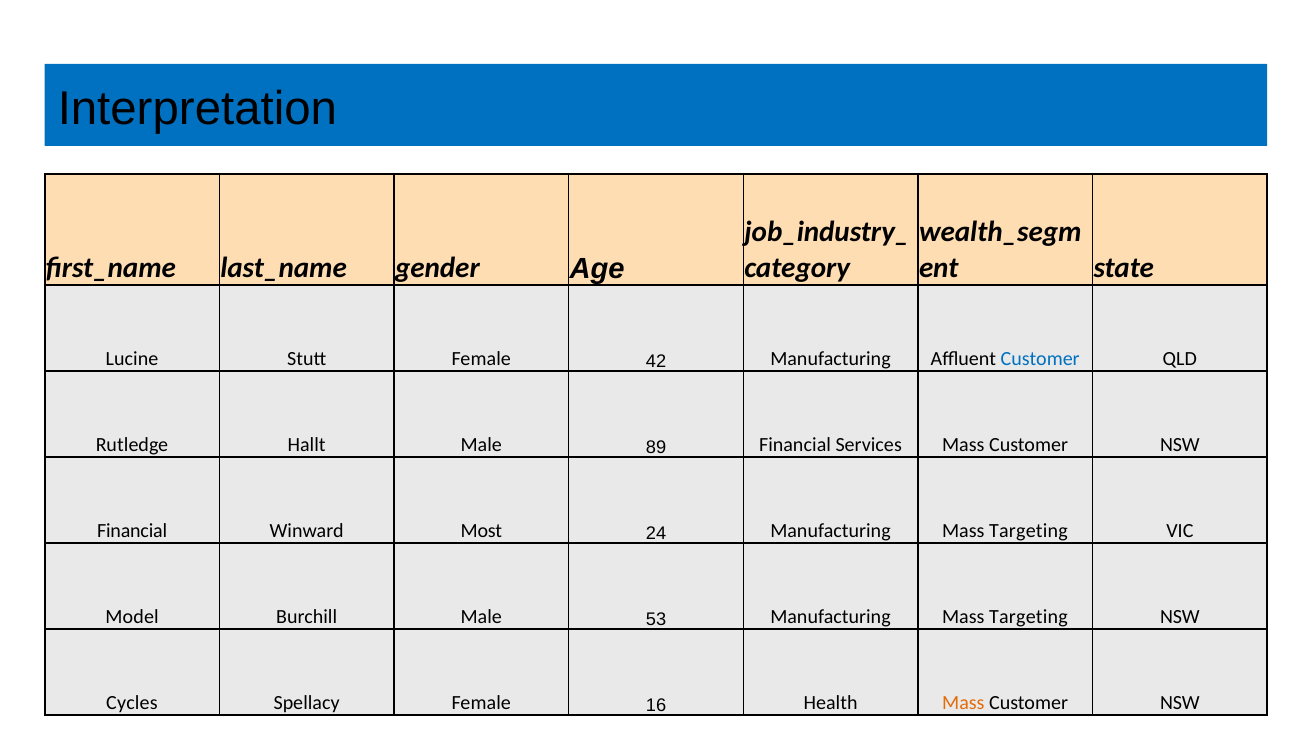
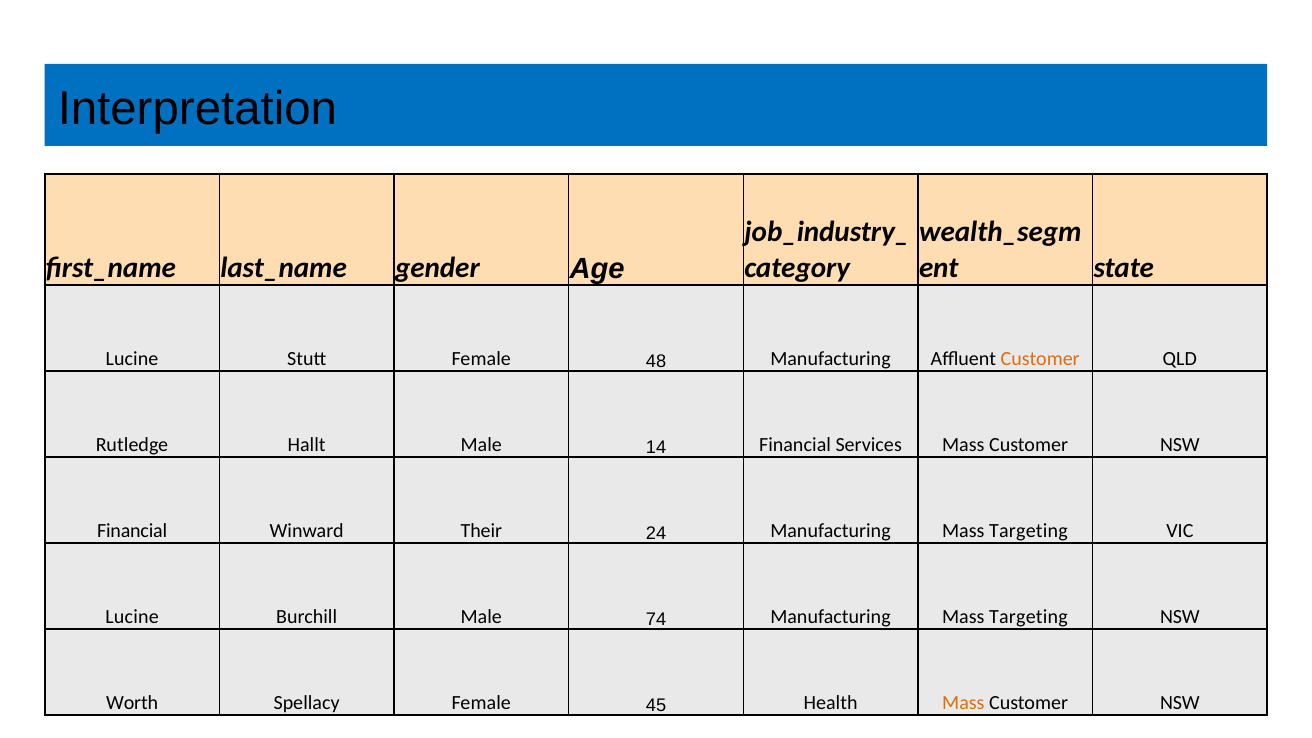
42: 42 -> 48
Customer at (1040, 359) colour: blue -> orange
89: 89 -> 14
Most: Most -> Their
Model at (132, 617): Model -> Lucine
53: 53 -> 74
Cycles: Cycles -> Worth
16: 16 -> 45
